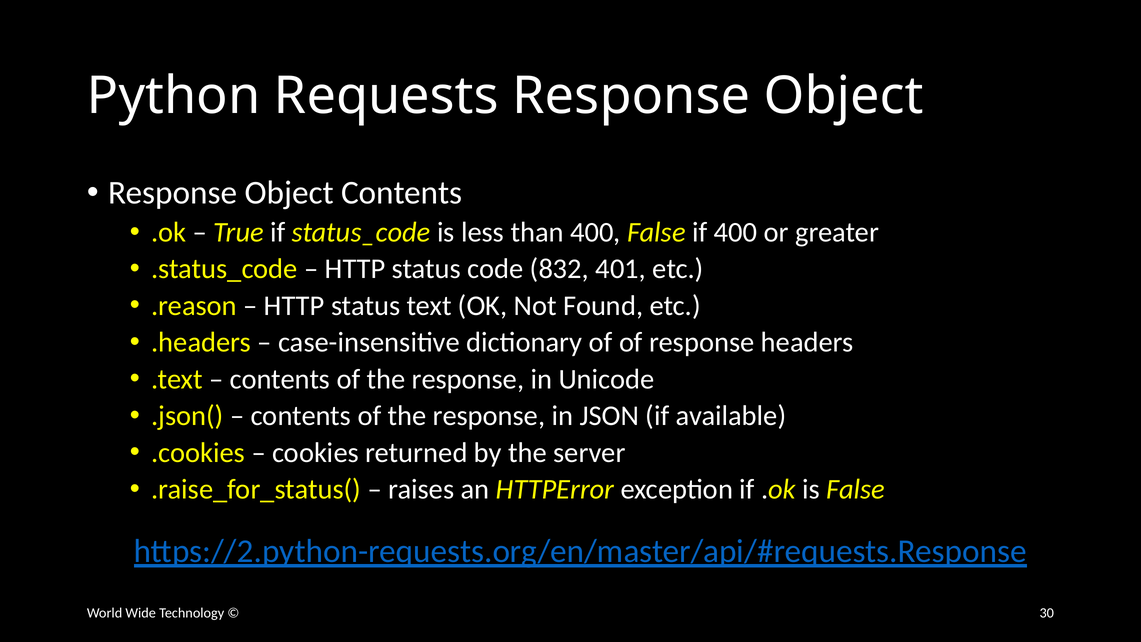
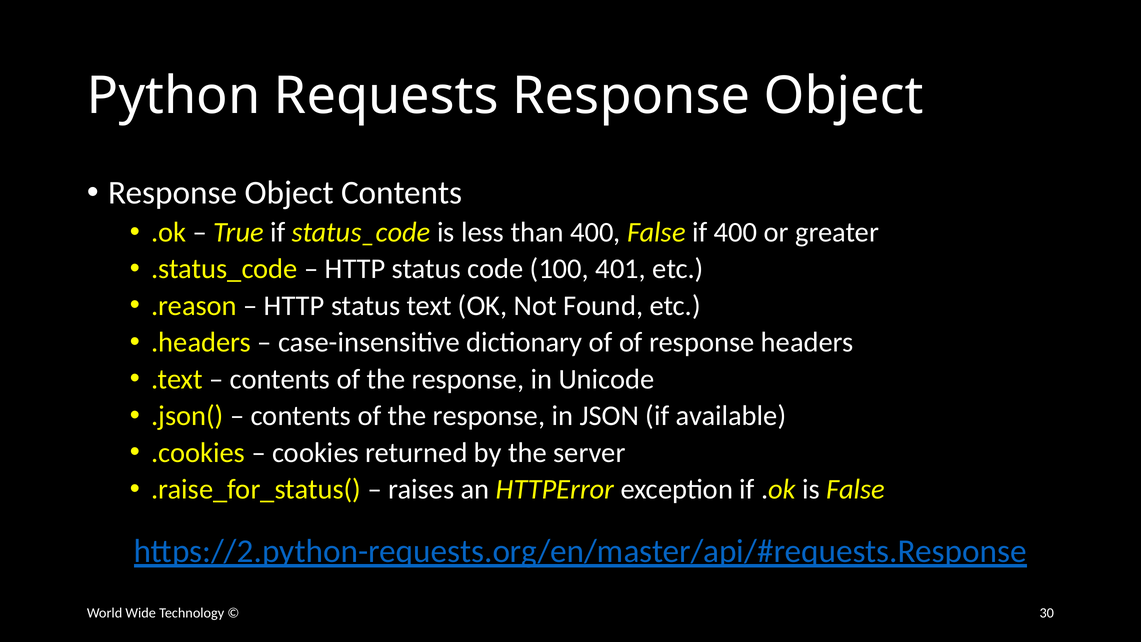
832: 832 -> 100
